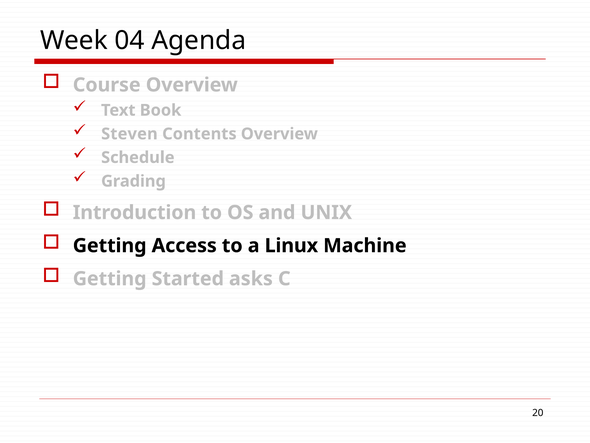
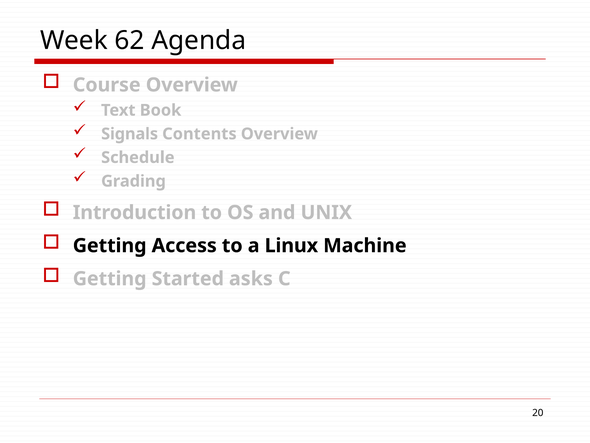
04: 04 -> 62
Steven: Steven -> Signals
